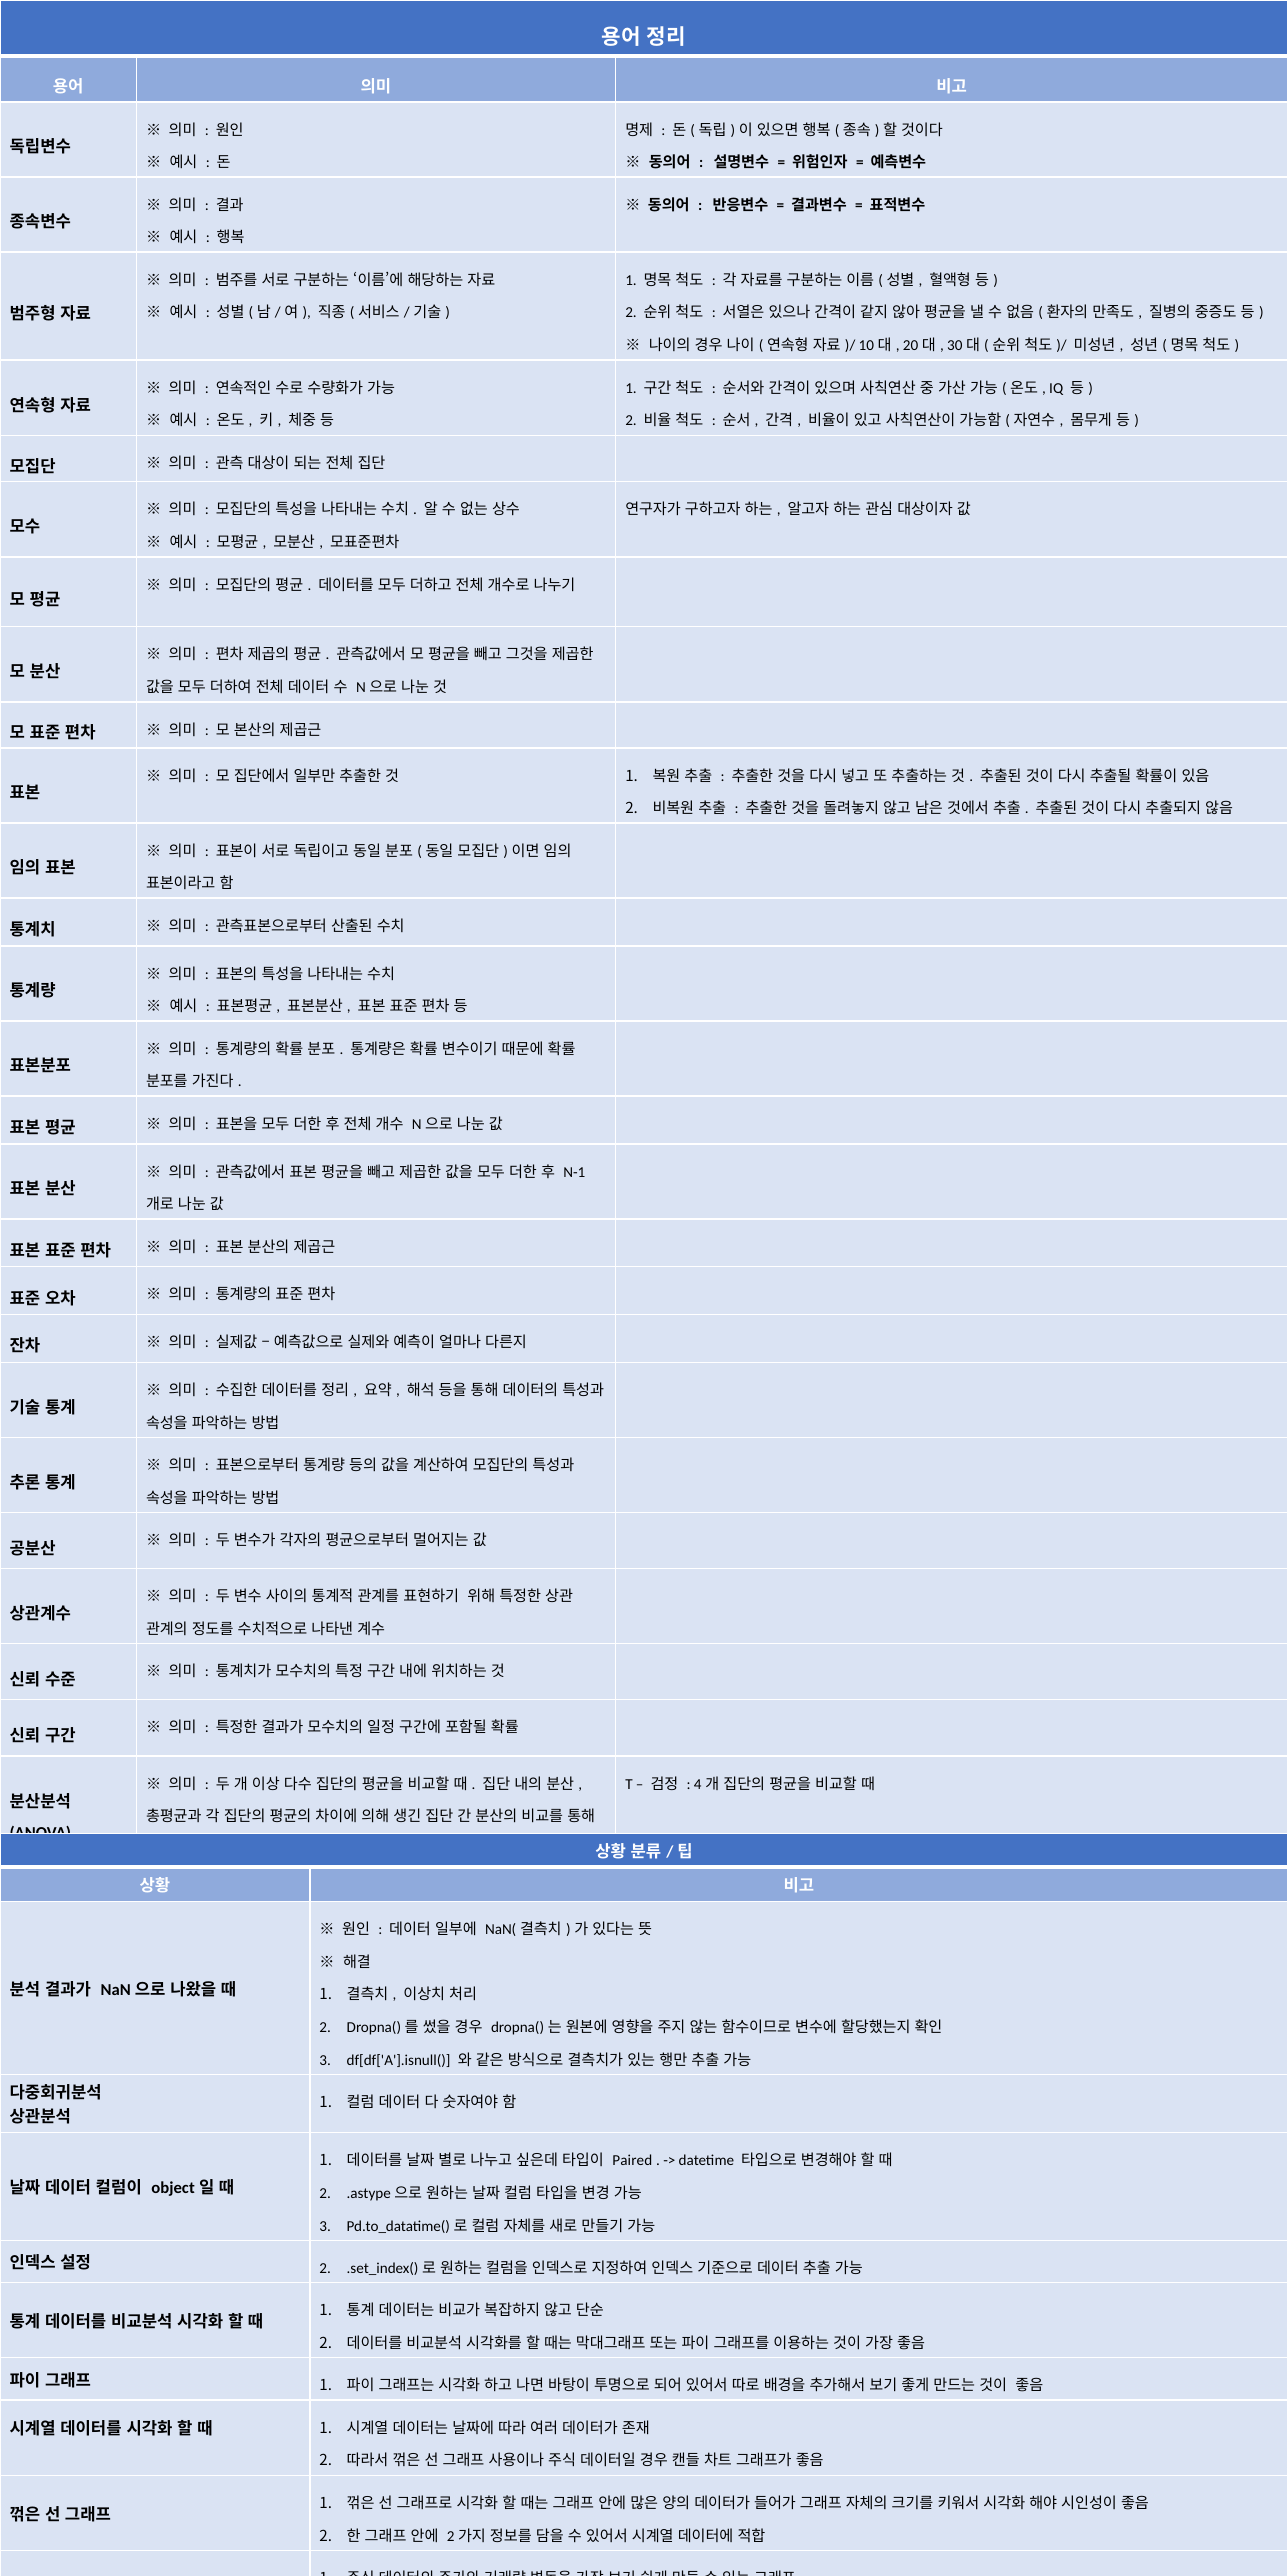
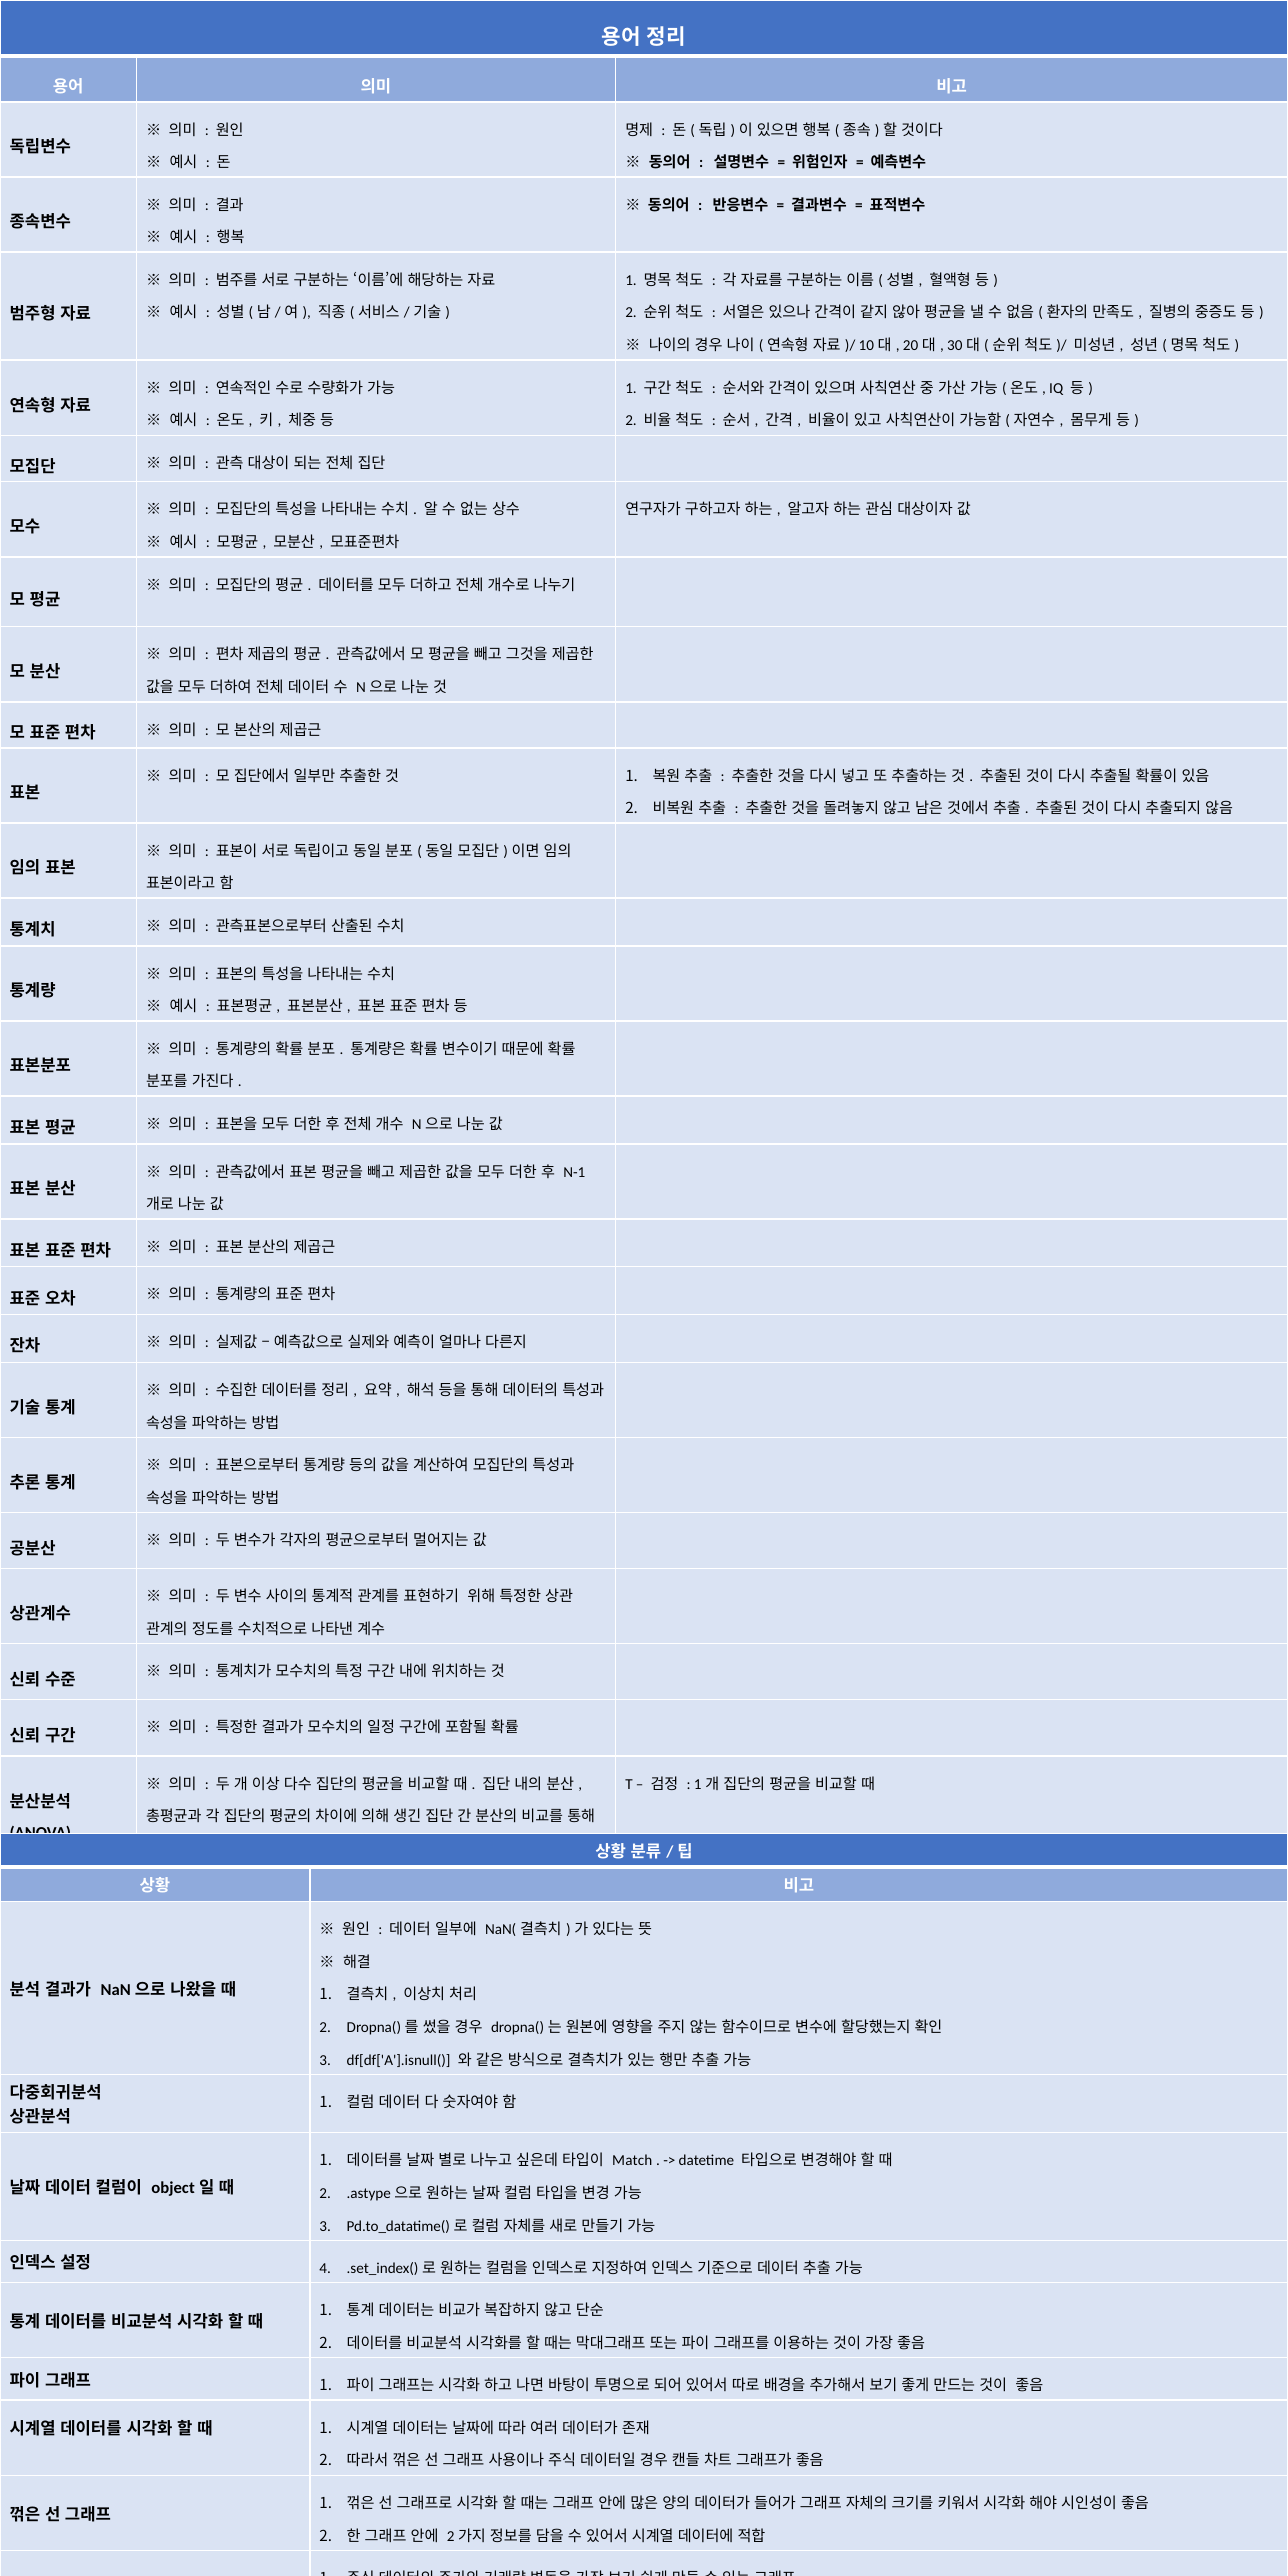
4 at (698, 1784): 4 -> 1
Paired: Paired -> Match
2 at (325, 2268): 2 -> 4
